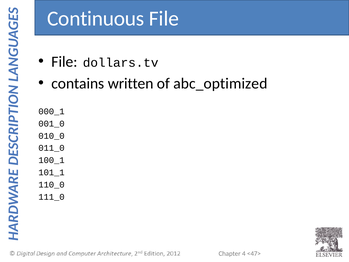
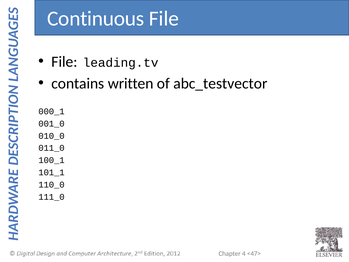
dollars.tv: dollars.tv -> leading.tv
abc_optimized: abc_optimized -> abc_testvector
